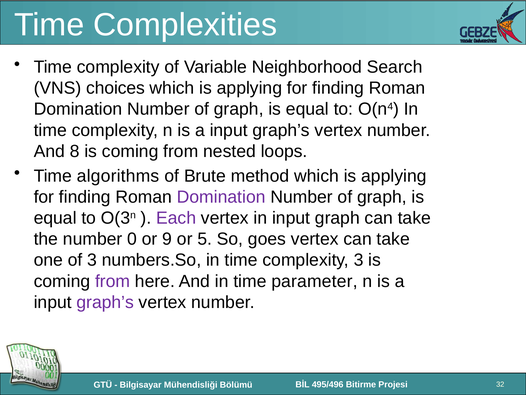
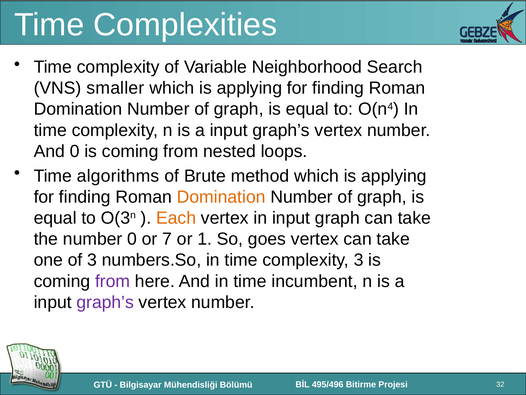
choices: choices -> smaller
And 8: 8 -> 0
Domination at (221, 197) colour: purple -> orange
Each colour: purple -> orange
9: 9 -> 7
5: 5 -> 1
parameter: parameter -> incumbent
